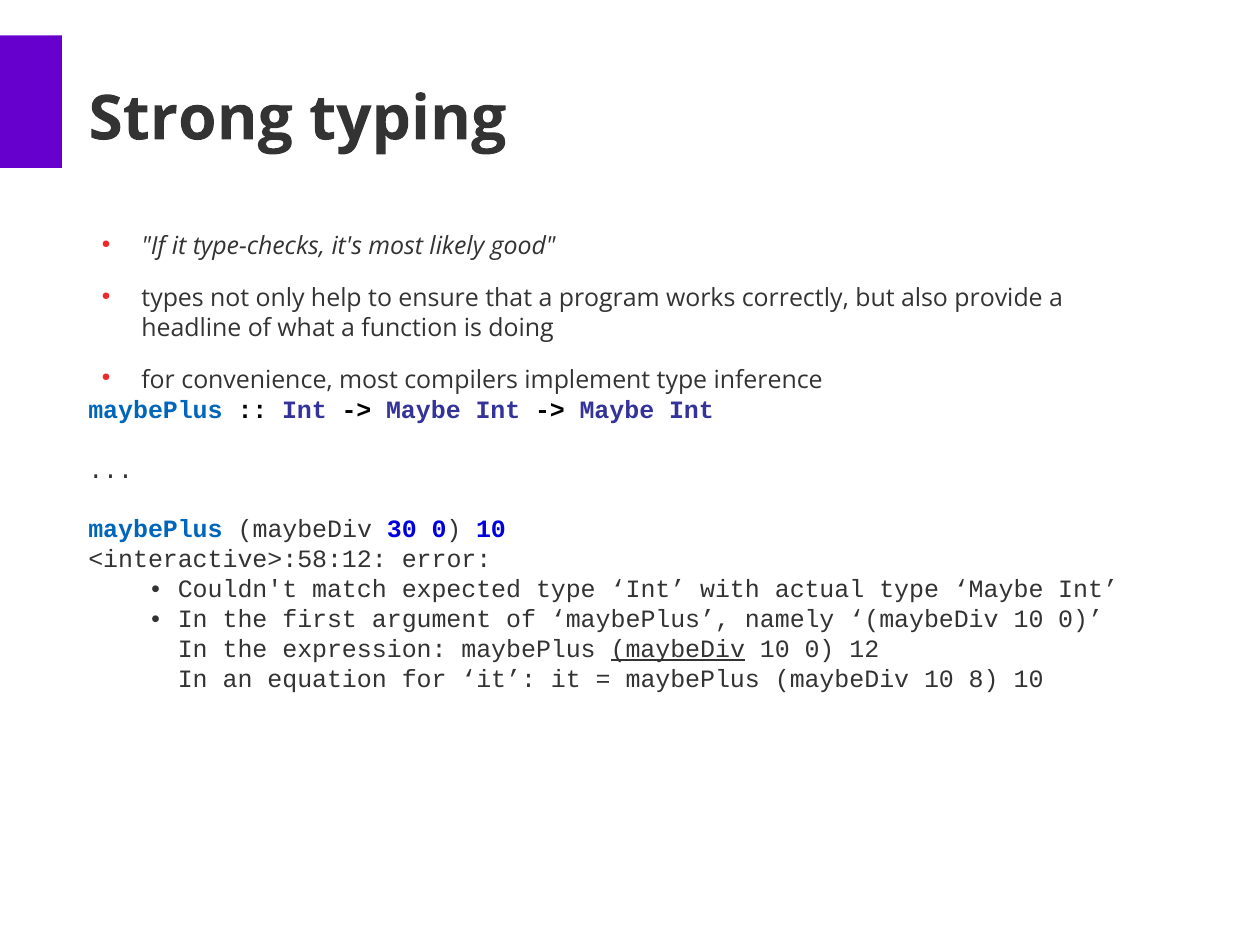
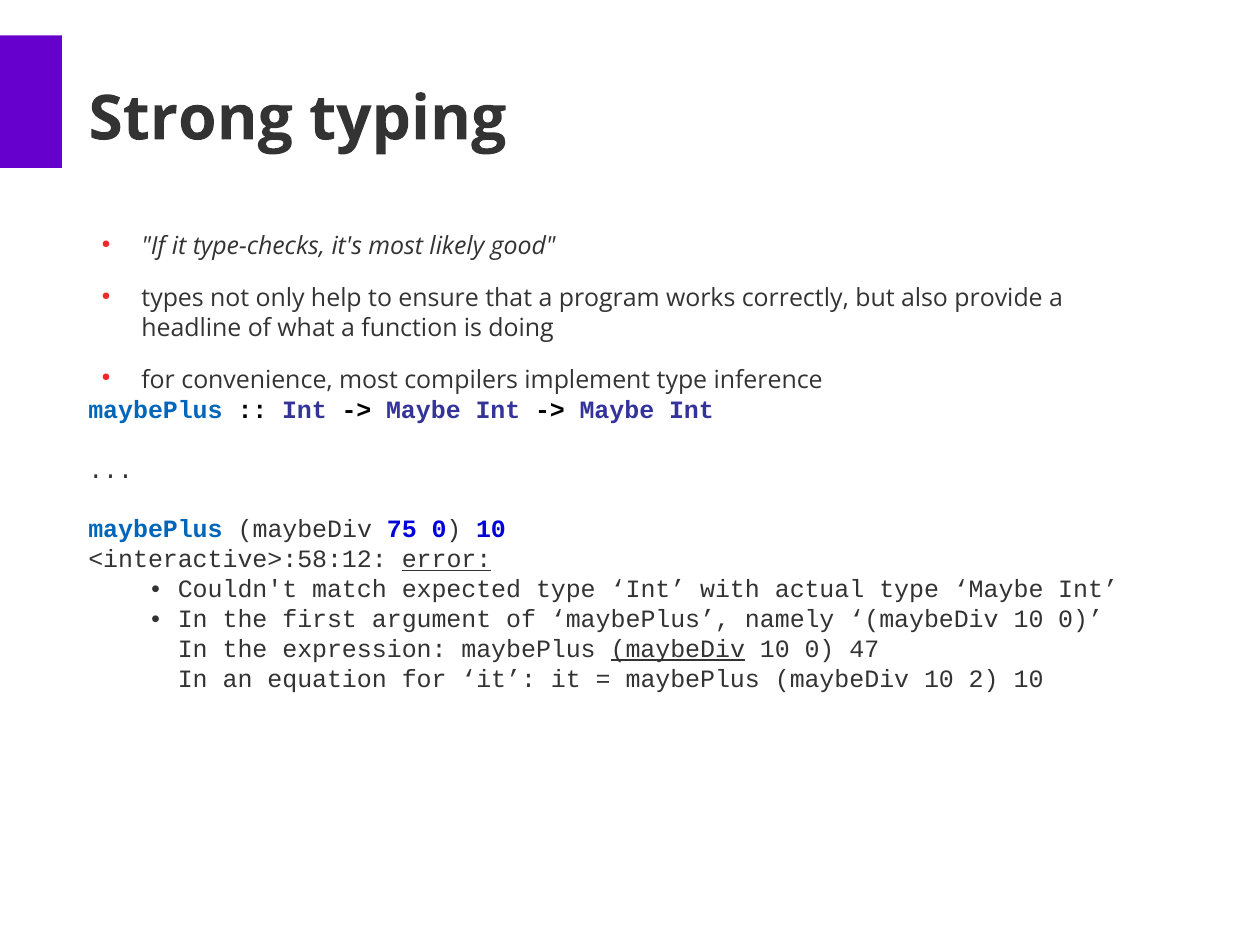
30: 30 -> 75
error underline: none -> present
12: 12 -> 47
8: 8 -> 2
